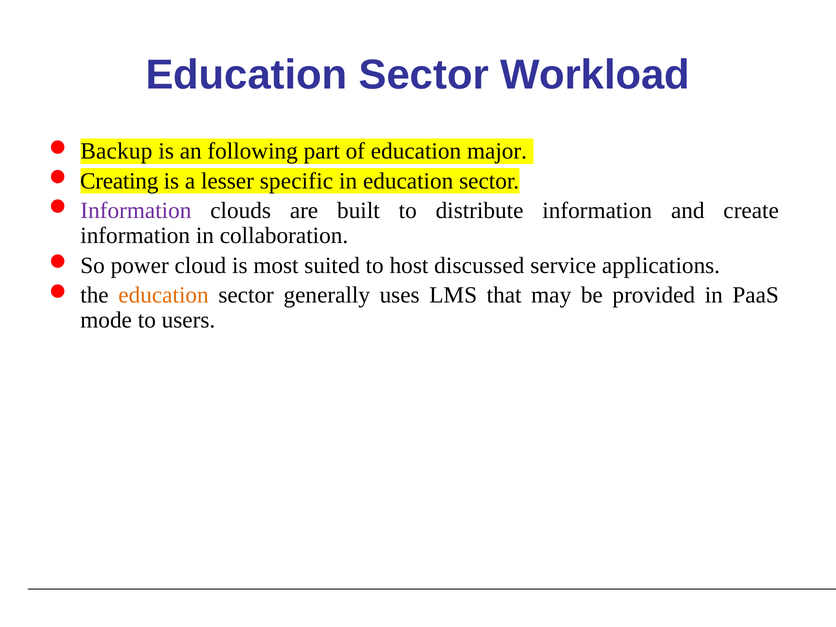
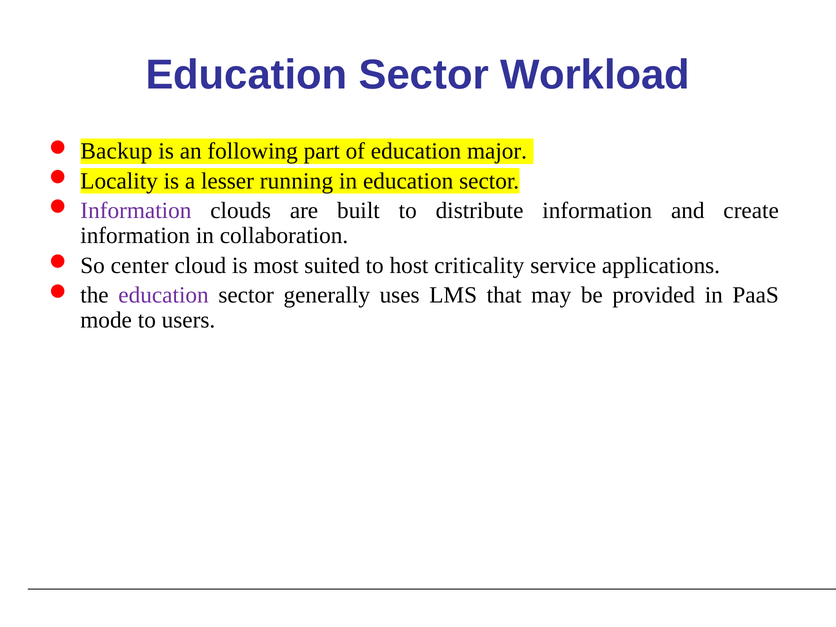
Creating: Creating -> Locality
specific: specific -> running
power: power -> center
discussed: discussed -> criticality
education at (164, 295) colour: orange -> purple
